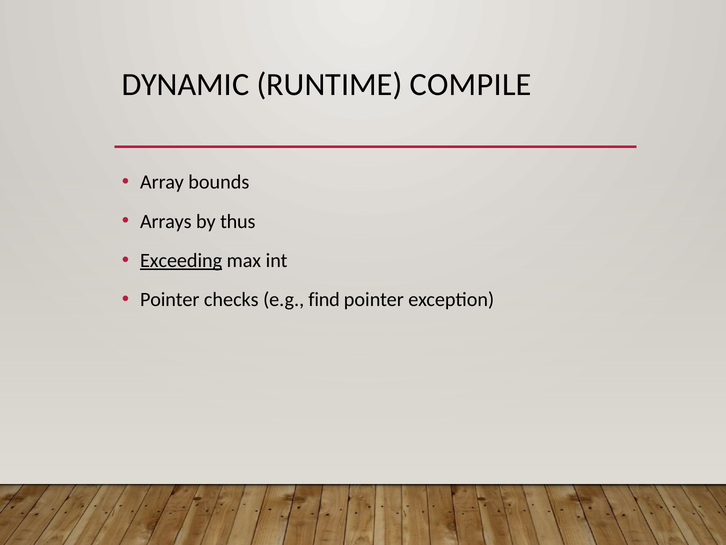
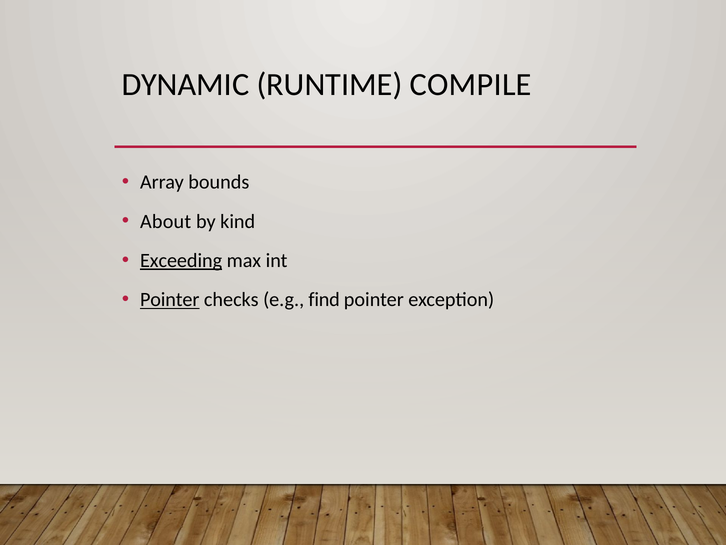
Arrays: Arrays -> About
thus: thus -> kind
Pointer at (170, 300) underline: none -> present
